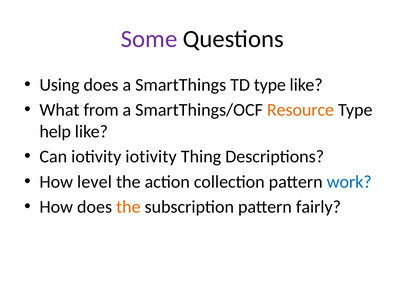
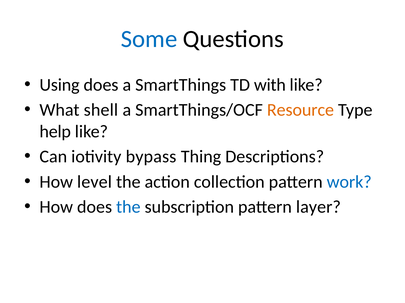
Some colour: purple -> blue
TD type: type -> with
from: from -> shell
iotivity iotivity: iotivity -> bypass
the at (128, 207) colour: orange -> blue
fairly: fairly -> layer
